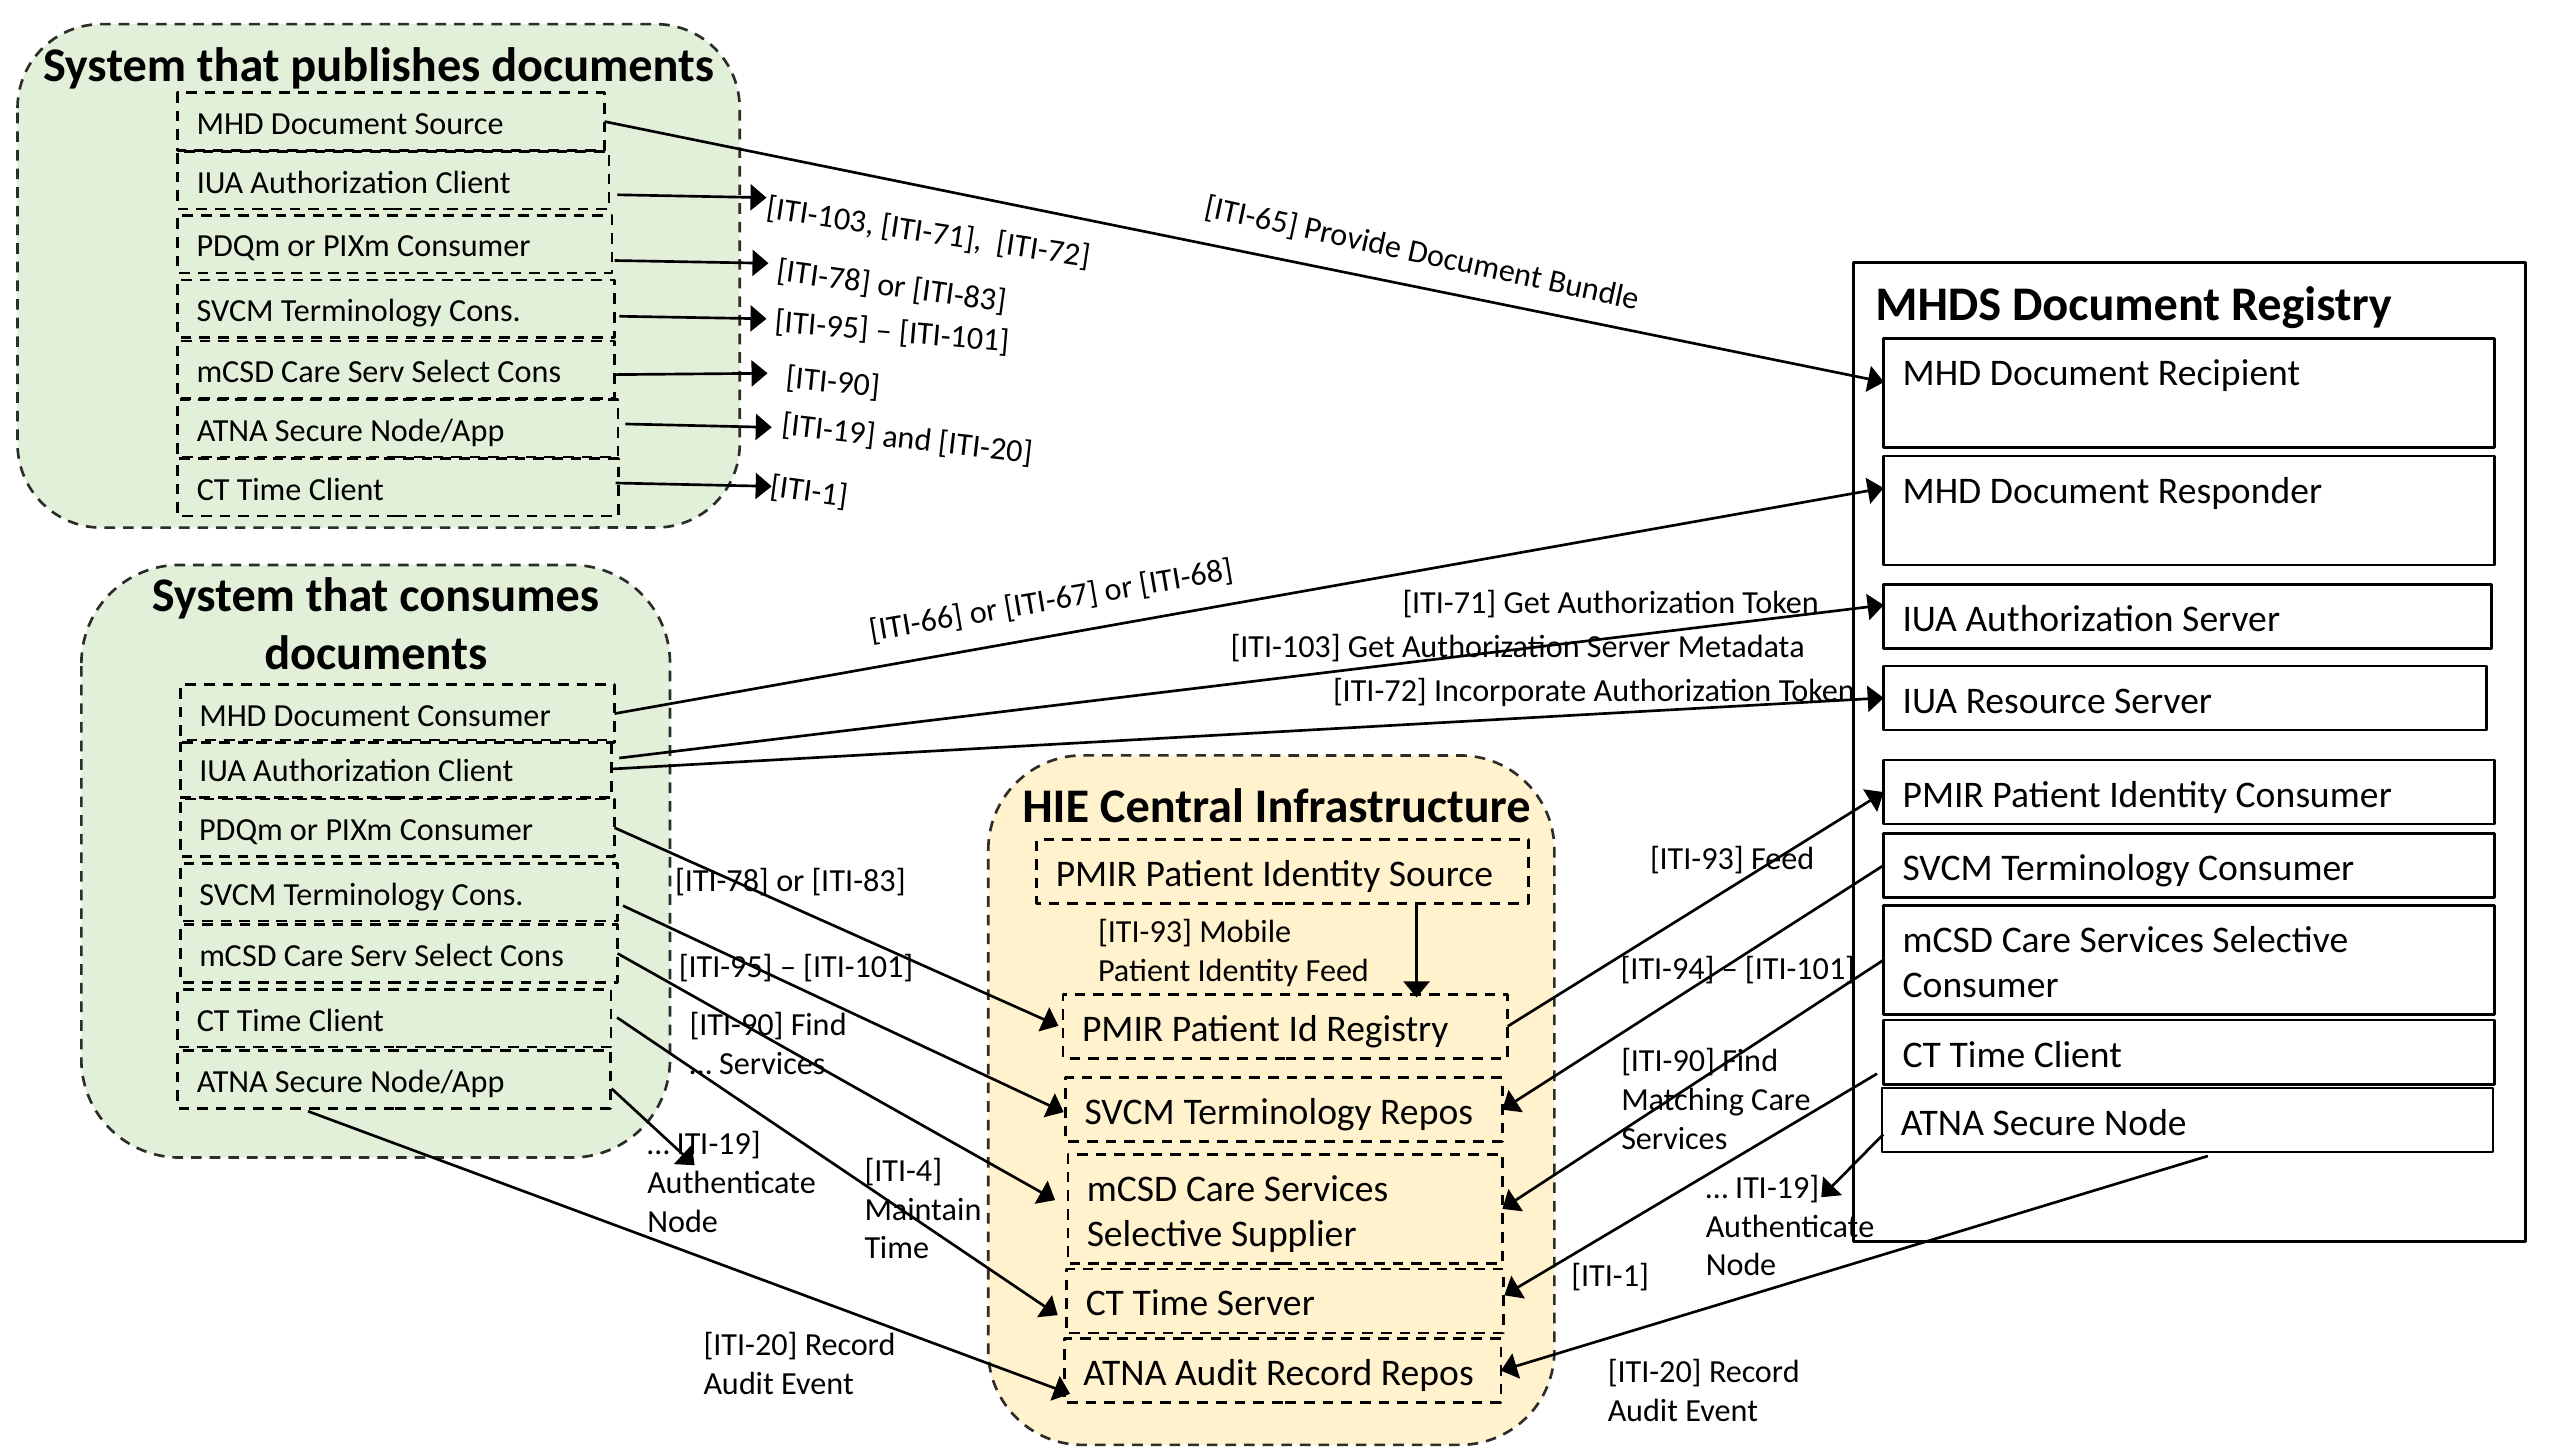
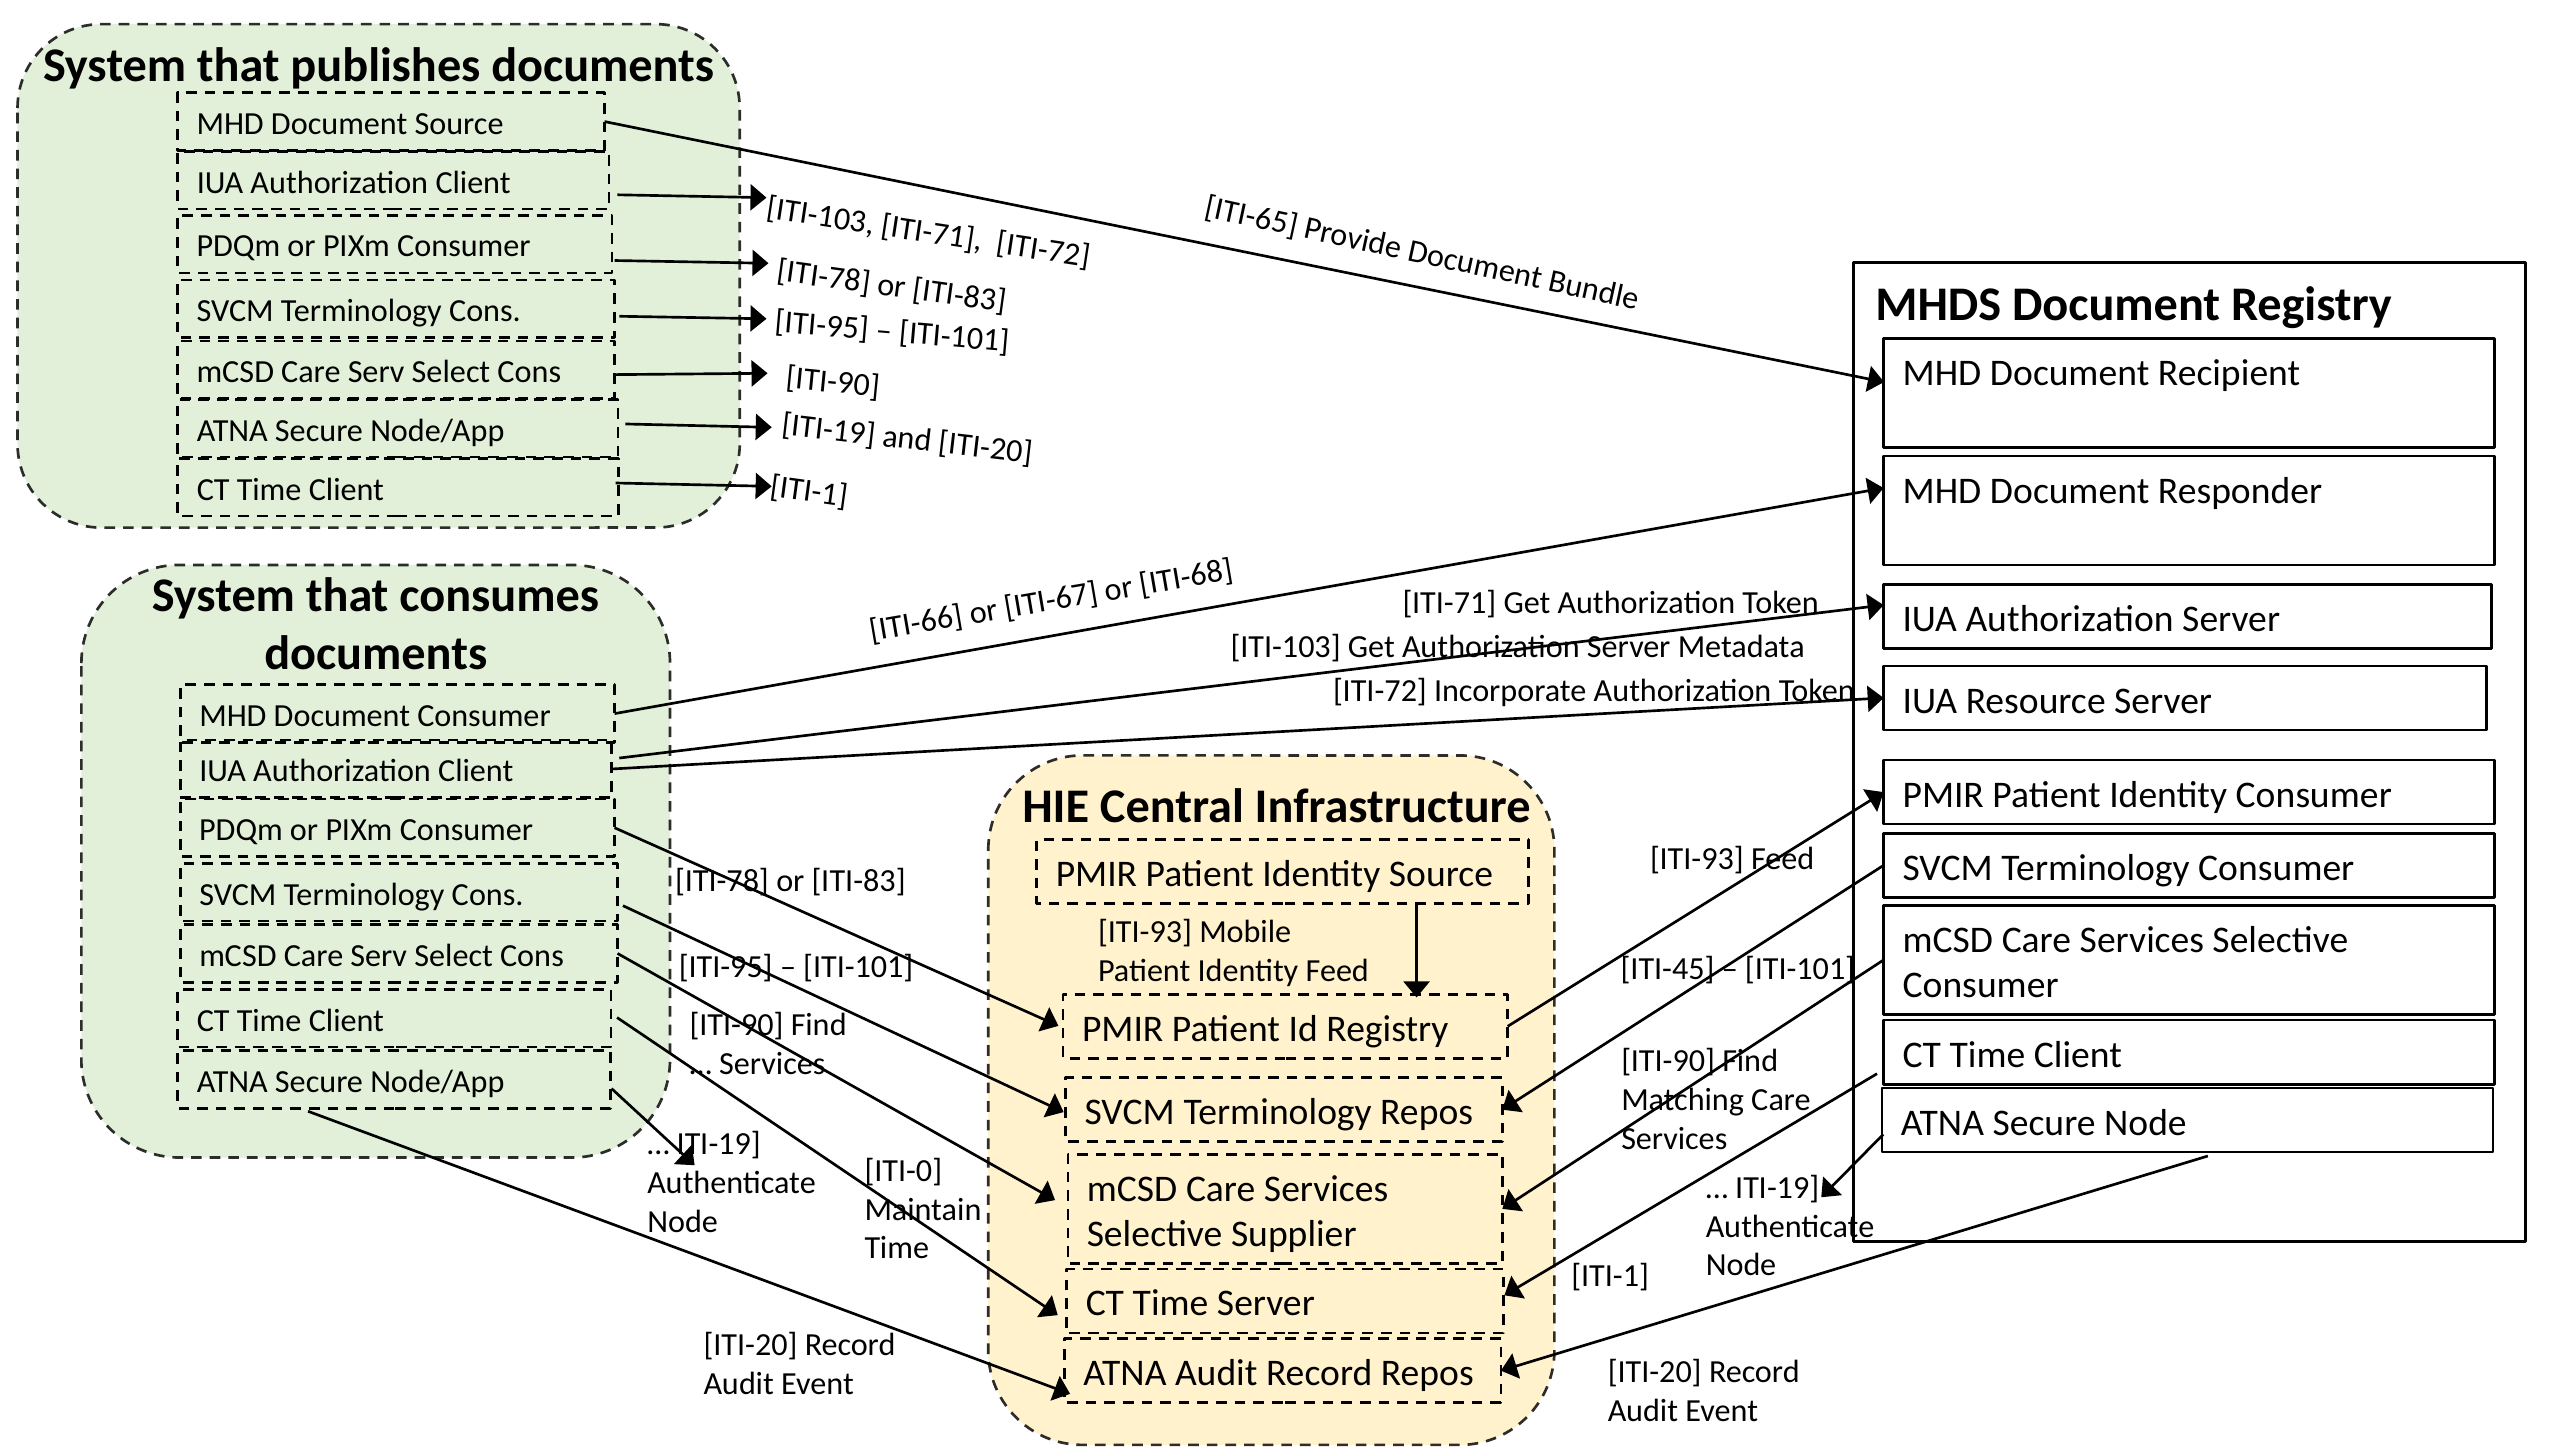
ITI-94: ITI-94 -> ITI-45
ITI-4: ITI-4 -> ITI-0
